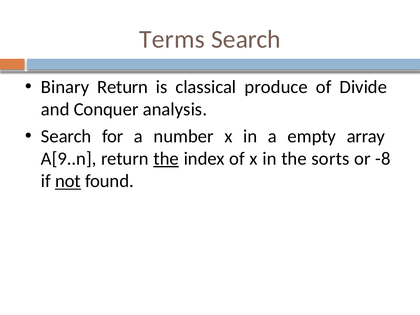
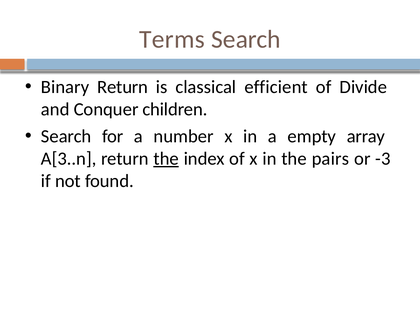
produce: produce -> efficient
analysis: analysis -> children
A[9..n: A[9..n -> A[3..n
sorts: sorts -> pairs
-8: -8 -> -3
not underline: present -> none
